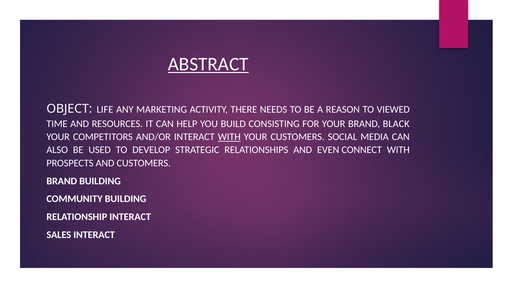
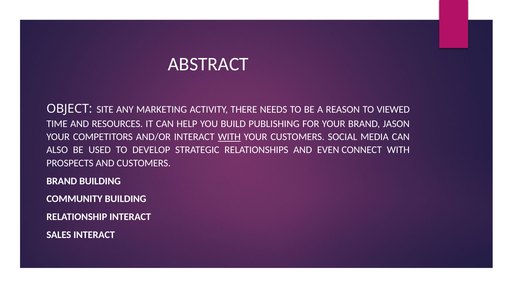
ABSTRACT underline: present -> none
LIFE: LIFE -> SITE
CONSISTING: CONSISTING -> PUBLISHING
BLACK: BLACK -> JASON
